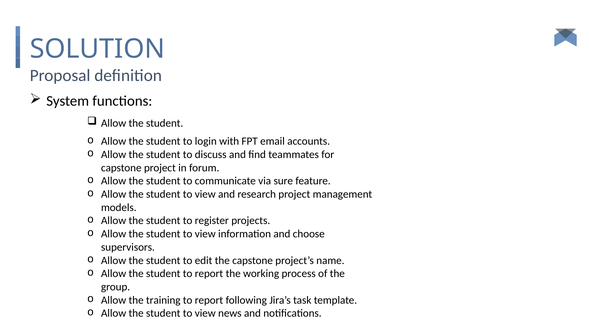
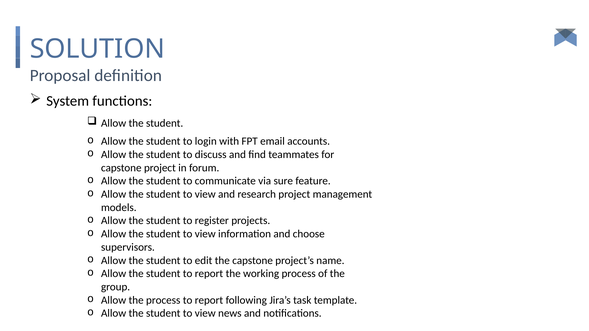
the training: training -> process
